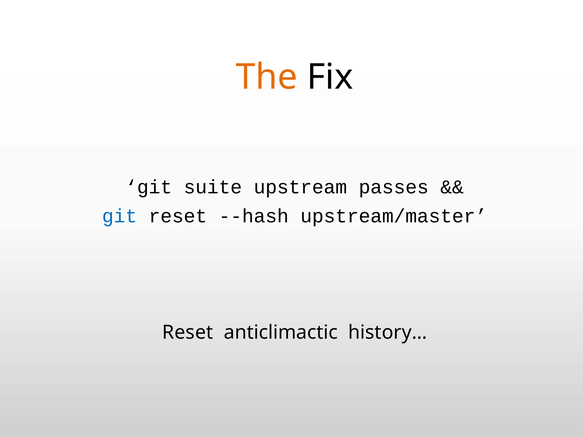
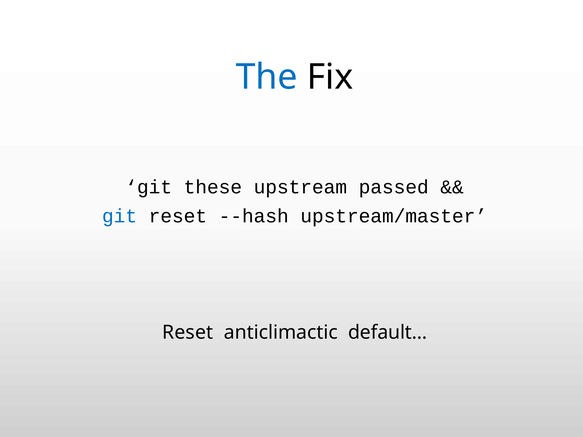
The colour: orange -> blue
suite: suite -> these
passes: passes -> passed
history…: history… -> default…
